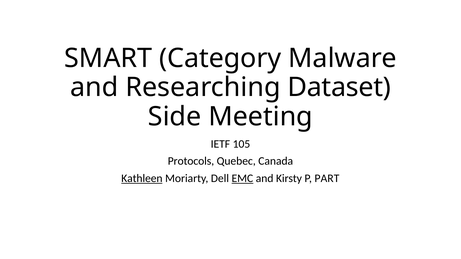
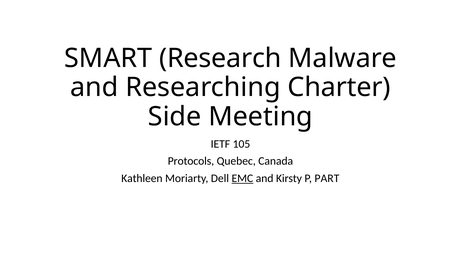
Category: Category -> Research
Dataset: Dataset -> Charter
Kathleen underline: present -> none
